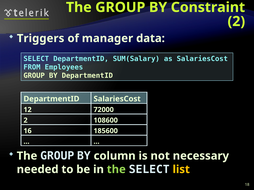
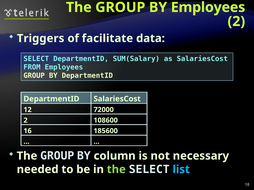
BY Constraint: Constraint -> Employees
manager: manager -> facilitate
list colour: yellow -> light blue
